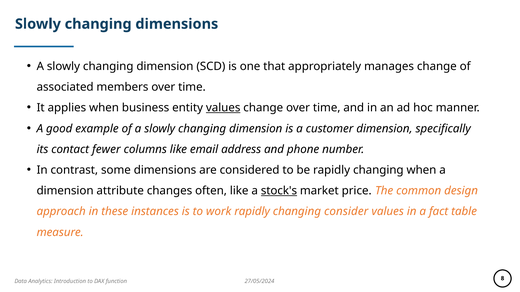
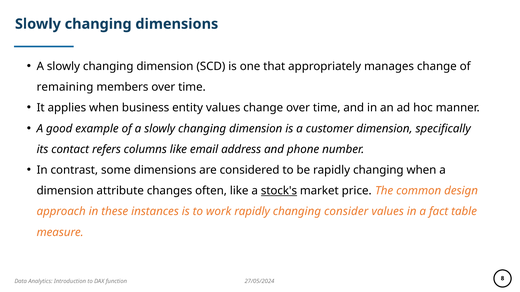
associated: associated -> remaining
values at (223, 108) underline: present -> none
fewer: fewer -> refers
